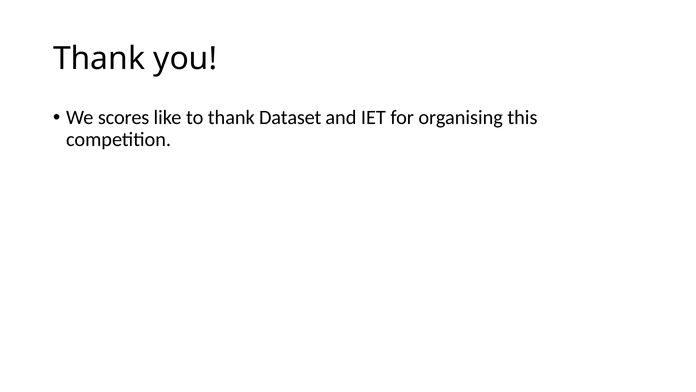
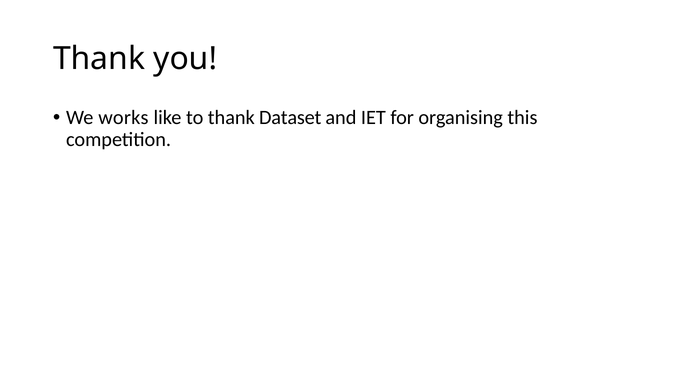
scores: scores -> works
